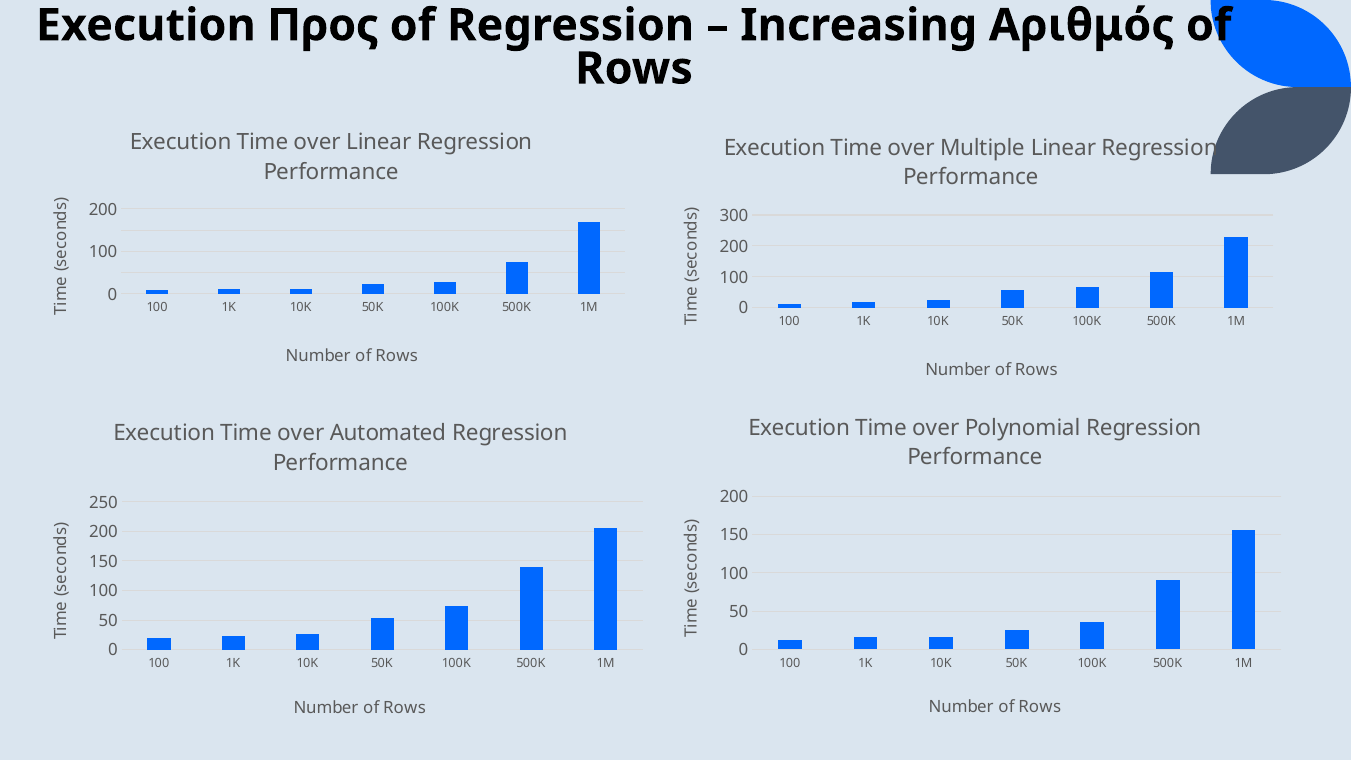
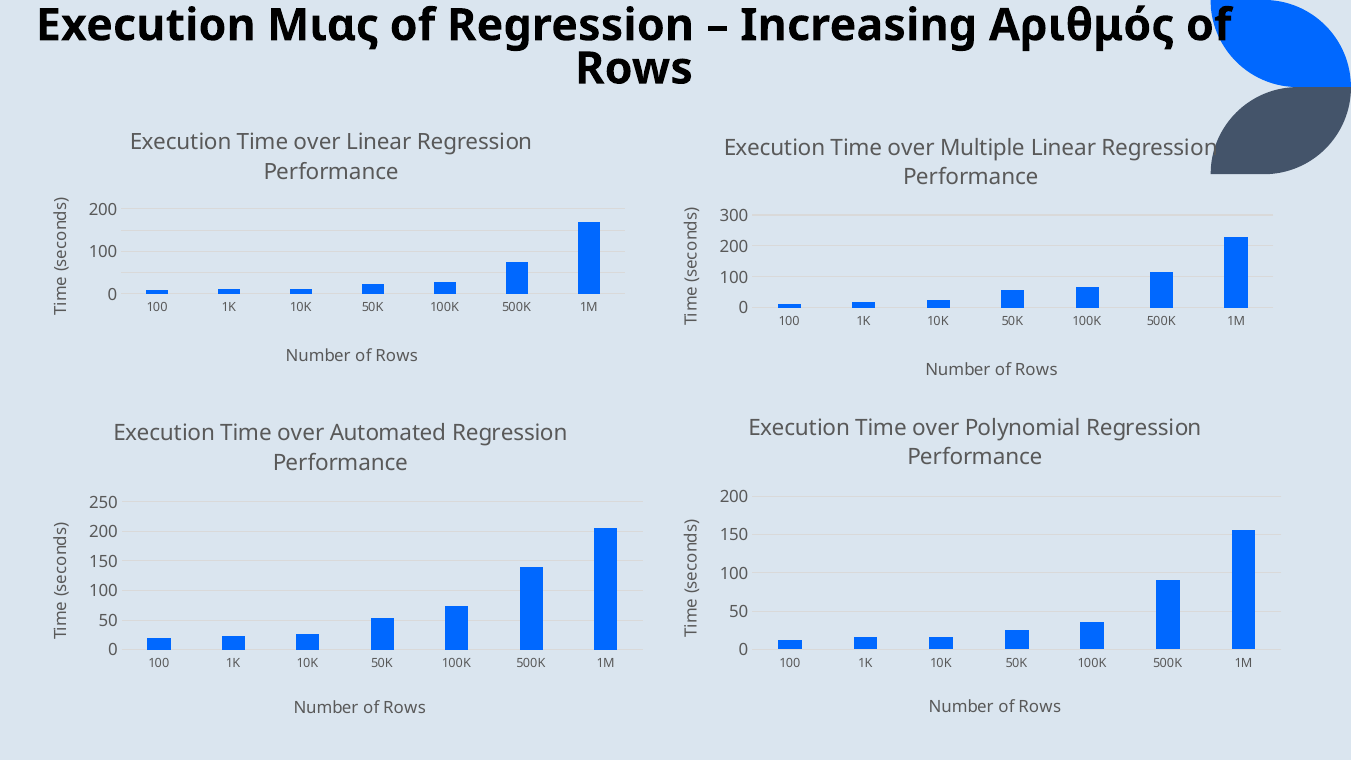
Προς: Προς -> Μιας
